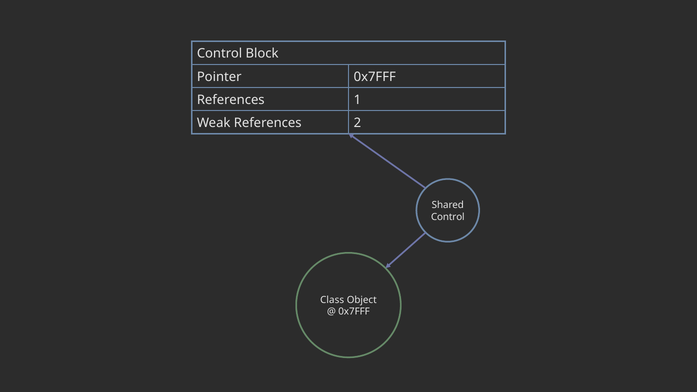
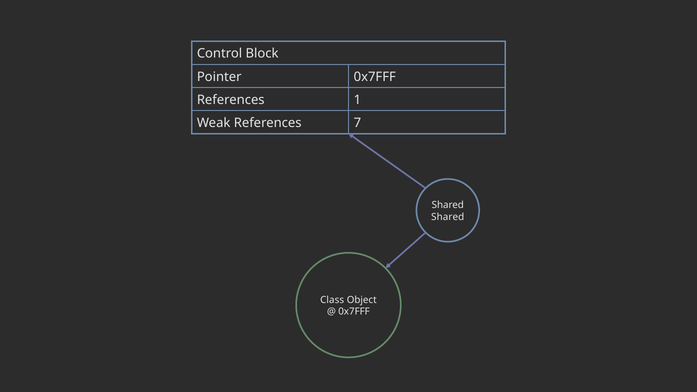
2: 2 -> 7
Control at (448, 217): Control -> Shared
